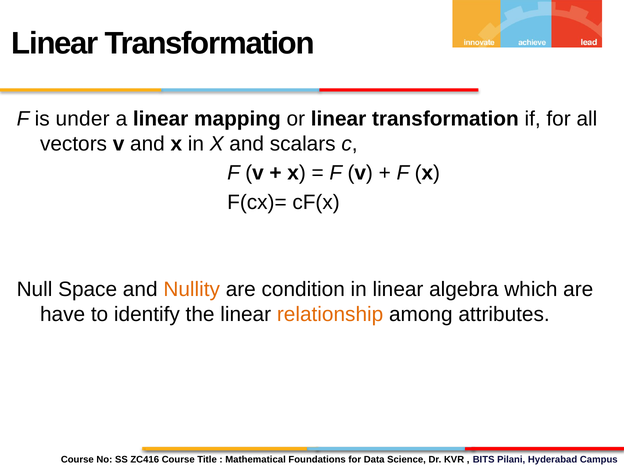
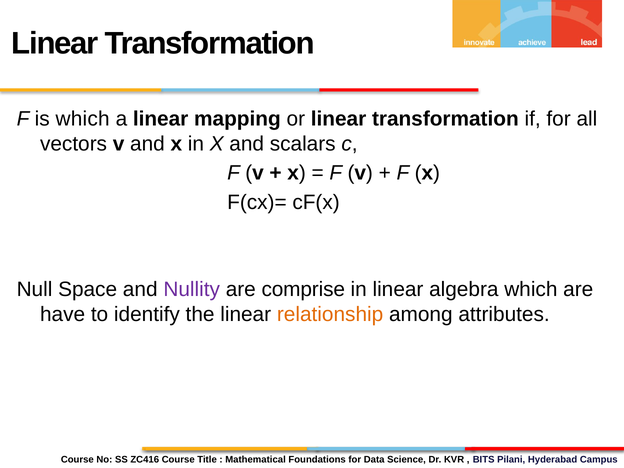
is under: under -> which
Nullity colour: orange -> purple
condition: condition -> comprise
